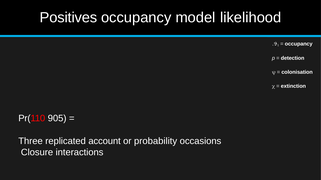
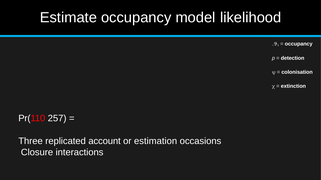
Positives: Positives -> Estimate
905: 905 -> 257
probability: probability -> estimation
